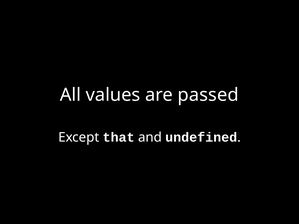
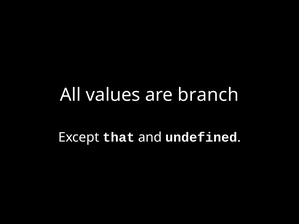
passed: passed -> branch
